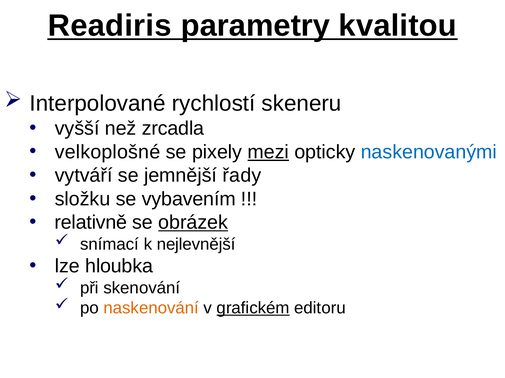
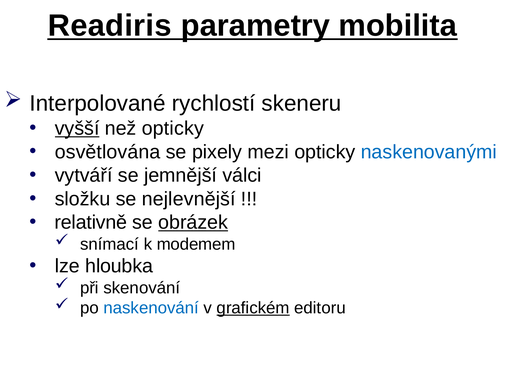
kvalitou: kvalitou -> mobilita
vyšší underline: none -> present
než zrcadla: zrcadla -> opticky
velkoplošné: velkoplošné -> osvětlována
mezi underline: present -> none
řady: řady -> válci
vybavením: vybavením -> nejlevnější
nejlevnější: nejlevnější -> modemem
naskenování colour: orange -> blue
